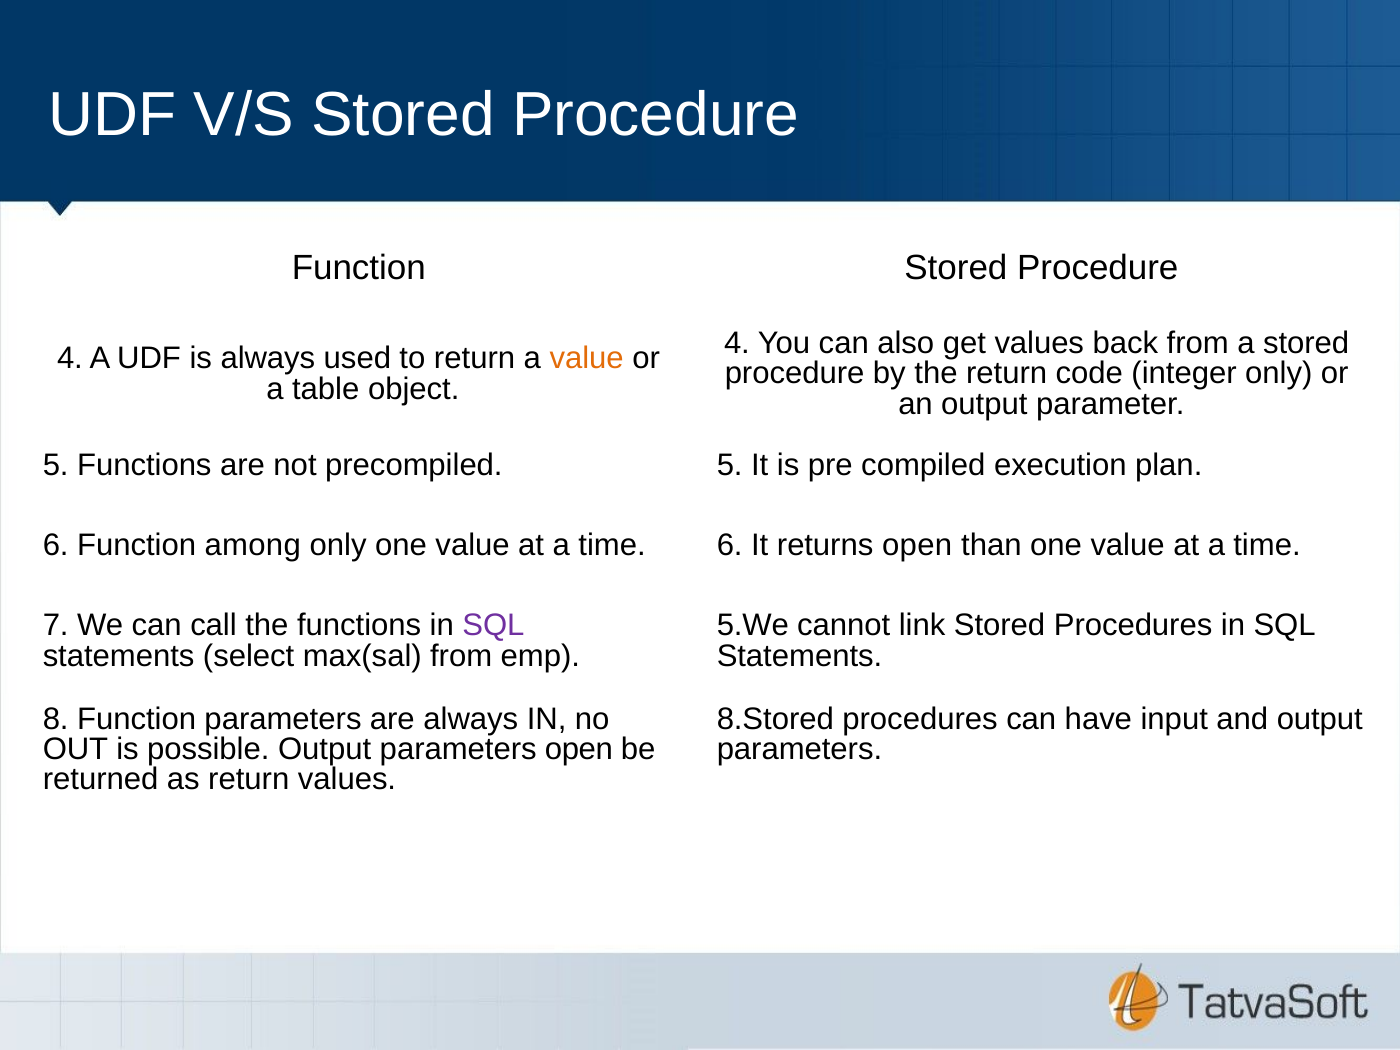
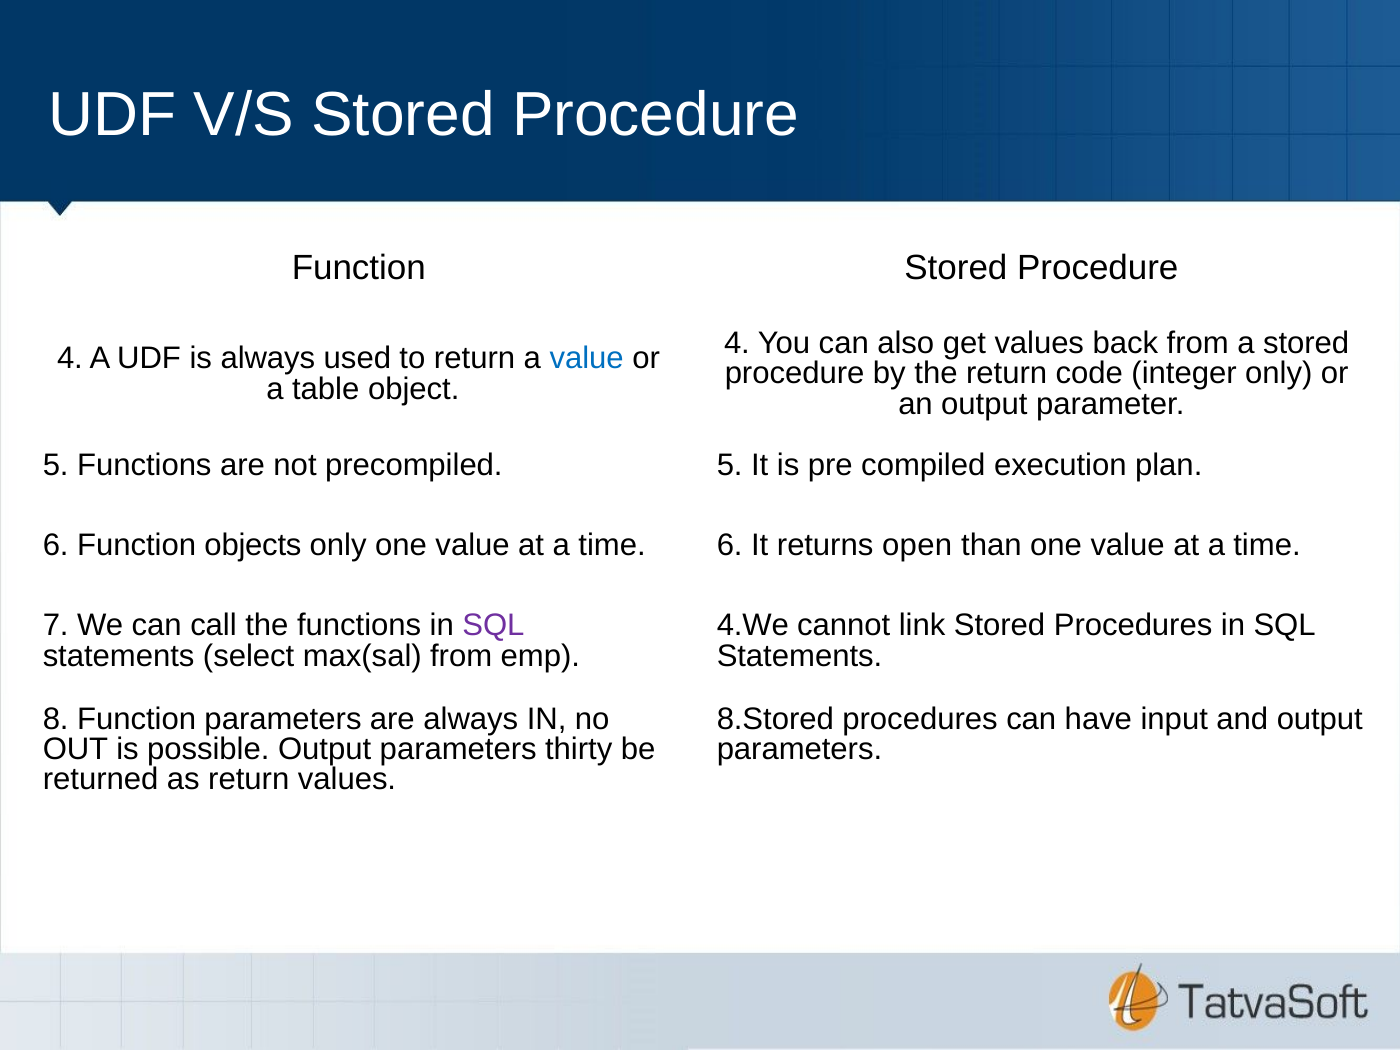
value at (587, 358) colour: orange -> blue
among: among -> objects
5.We: 5.We -> 4.We
parameters open: open -> thirty
